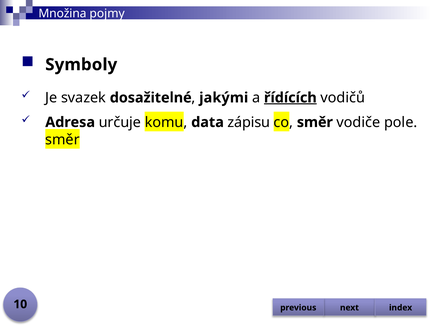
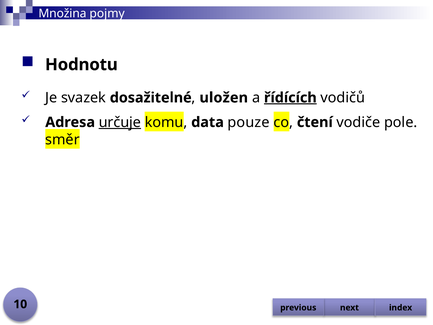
Symboly: Symboly -> Hodnotu
jakými: jakými -> uložen
určuje underline: none -> present
zápisu: zápisu -> pouze
co směr: směr -> čtení
